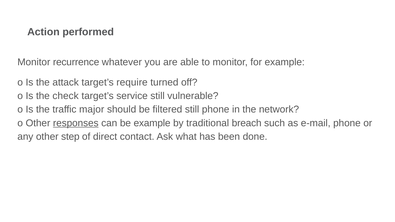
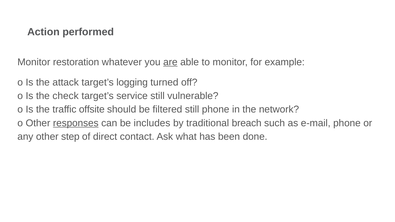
recurrence: recurrence -> restoration
are underline: none -> present
require: require -> logging
major: major -> offsite
be example: example -> includes
